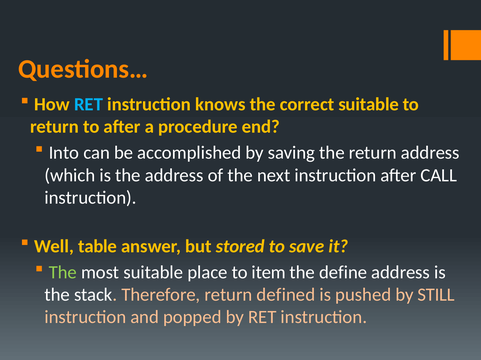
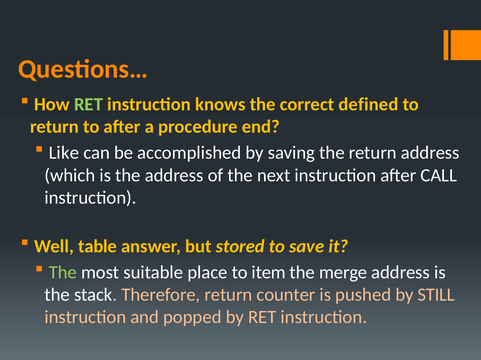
RET at (89, 104) colour: light blue -> light green
correct suitable: suitable -> defined
Into: Into -> Like
define: define -> merge
defined: defined -> counter
